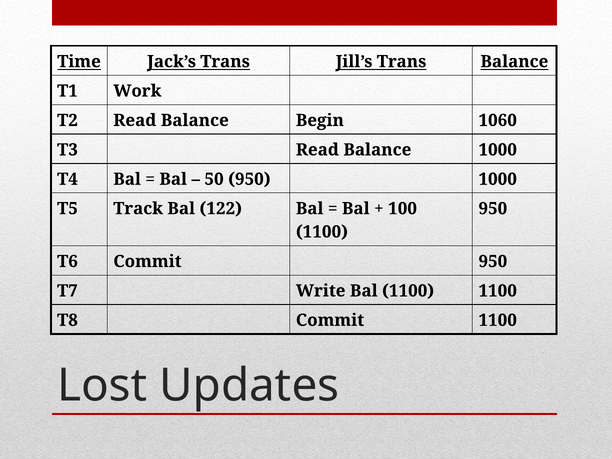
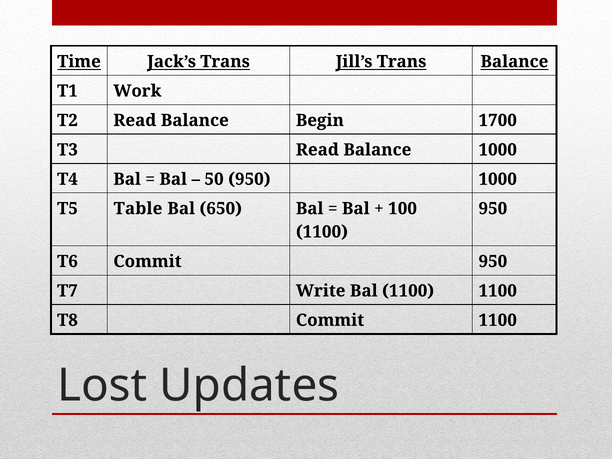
1060: 1060 -> 1700
Track: Track -> Table
122: 122 -> 650
